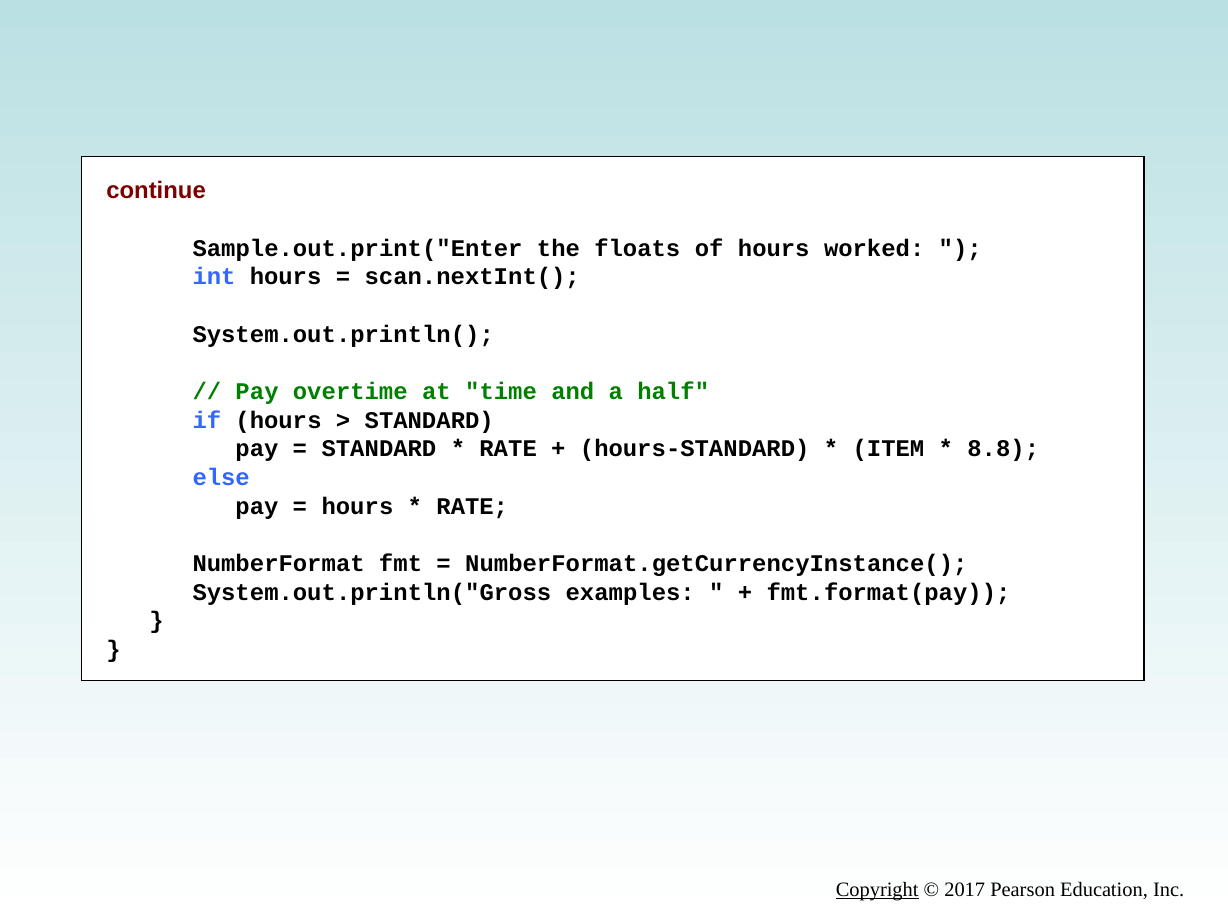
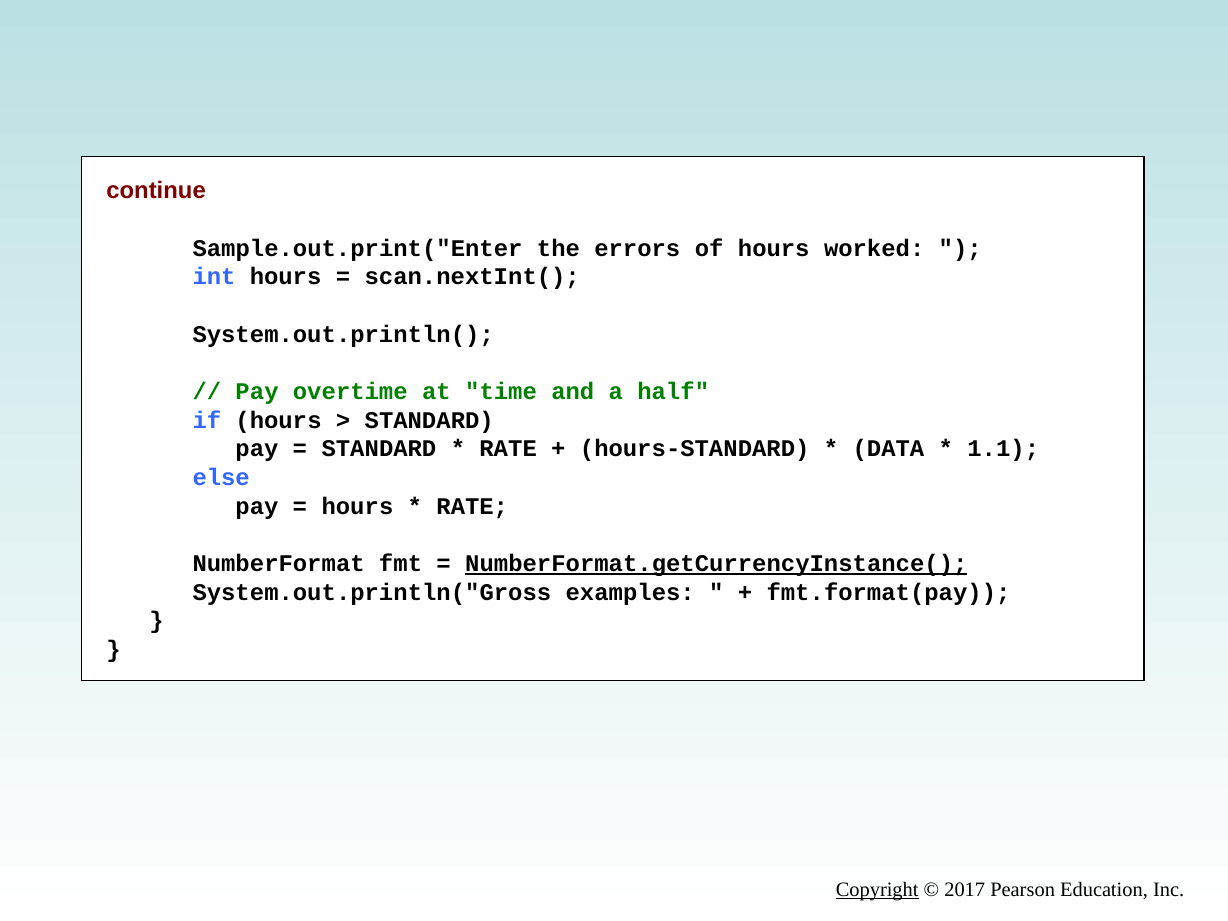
floats: floats -> errors
ITEM: ITEM -> DATA
8.8: 8.8 -> 1.1
NumberFormat.getCurrencyInstance( underline: none -> present
